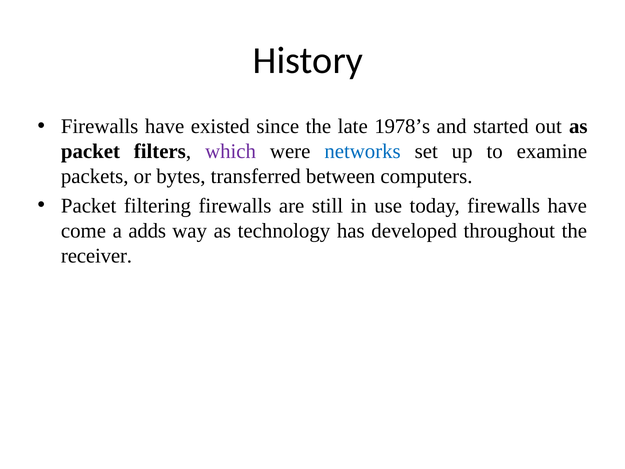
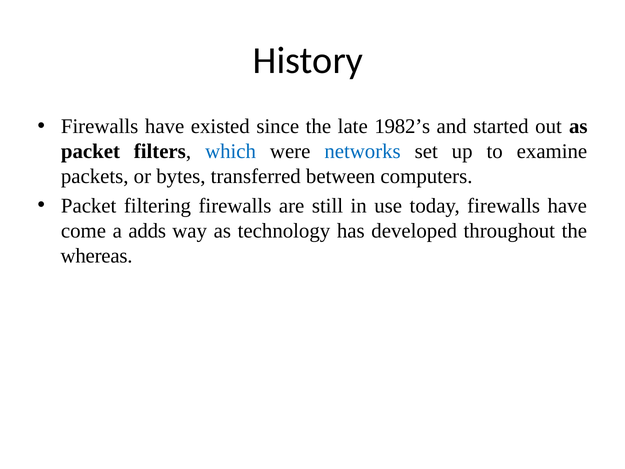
1978’s: 1978’s -> 1982’s
which colour: purple -> blue
receiver: receiver -> whereas
